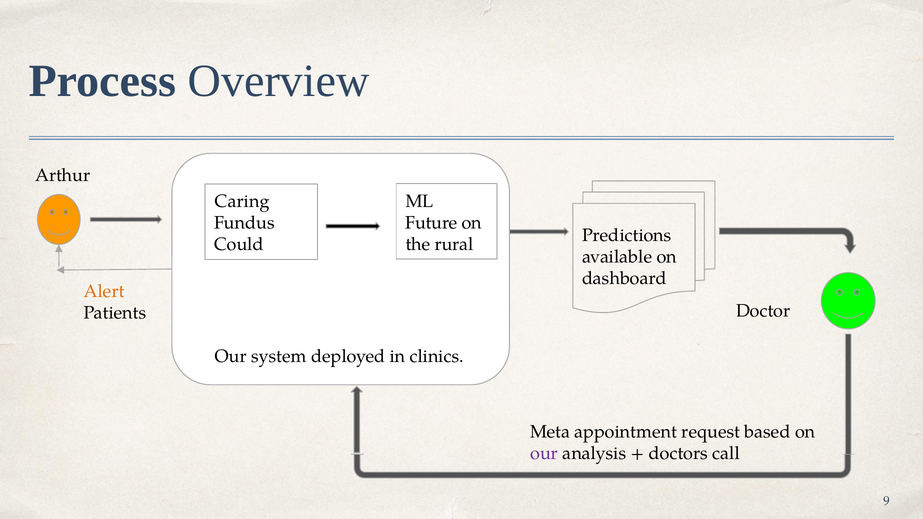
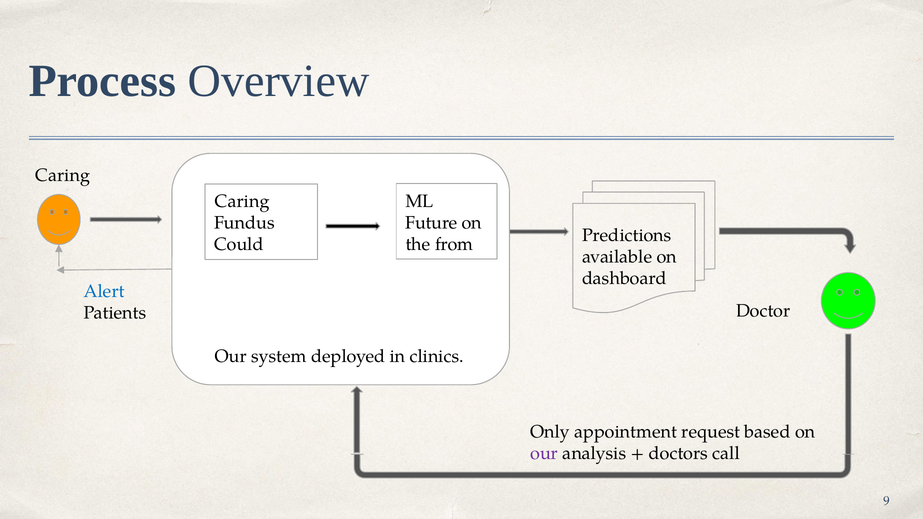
Arthur at (63, 175): Arthur -> Caring
rural: rural -> from
Alert colour: orange -> blue
Meta: Meta -> Only
